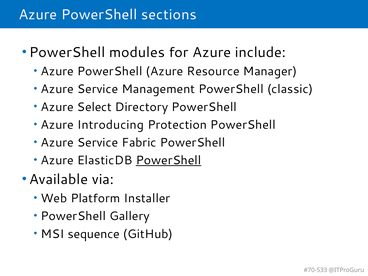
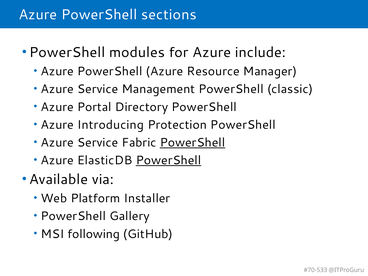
Select: Select -> Portal
PowerShell at (192, 143) underline: none -> present
sequence: sequence -> following
